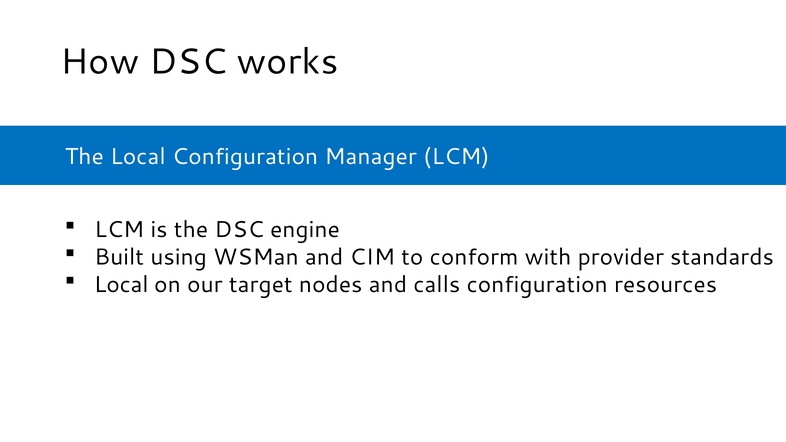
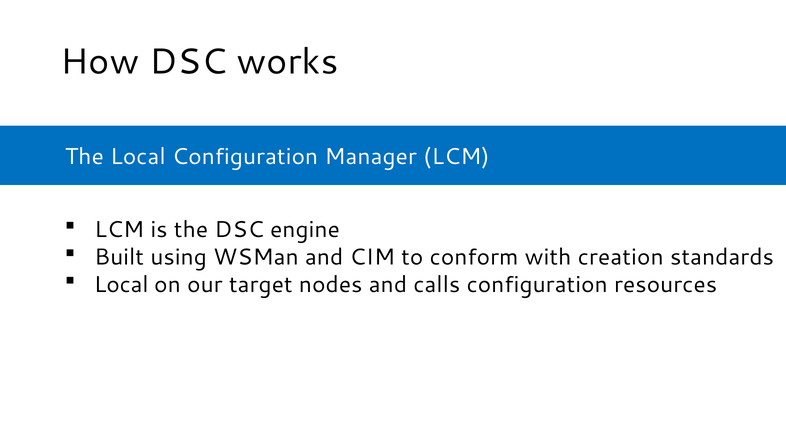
provider: provider -> creation
